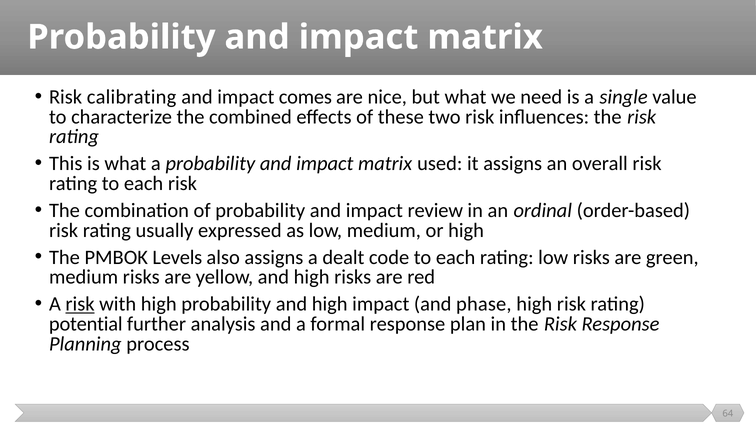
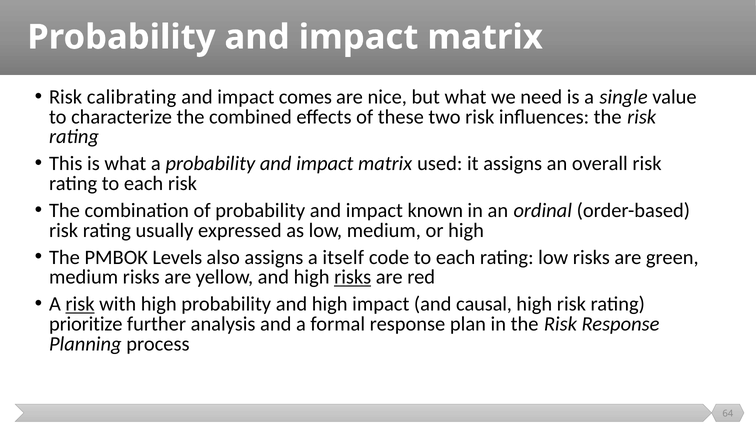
review: review -> known
dealt: dealt -> itself
risks at (353, 277) underline: none -> present
phase: phase -> causal
potential: potential -> prioritize
